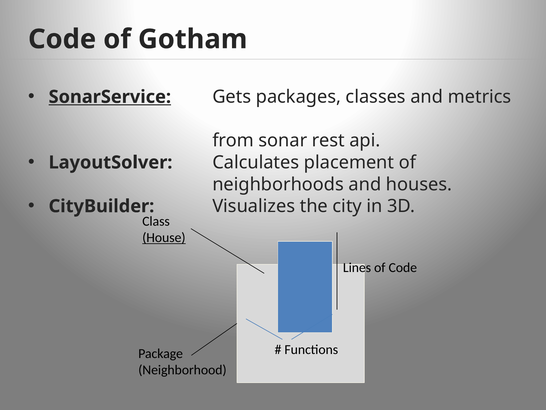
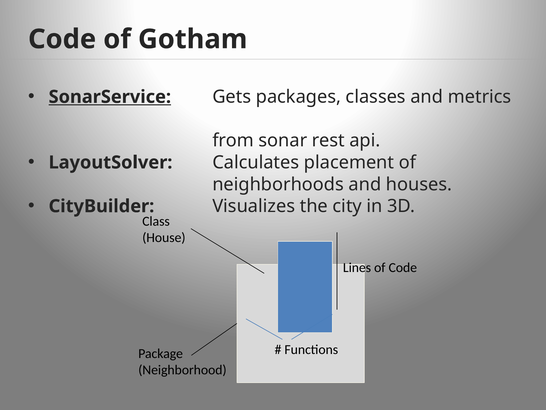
House underline: present -> none
